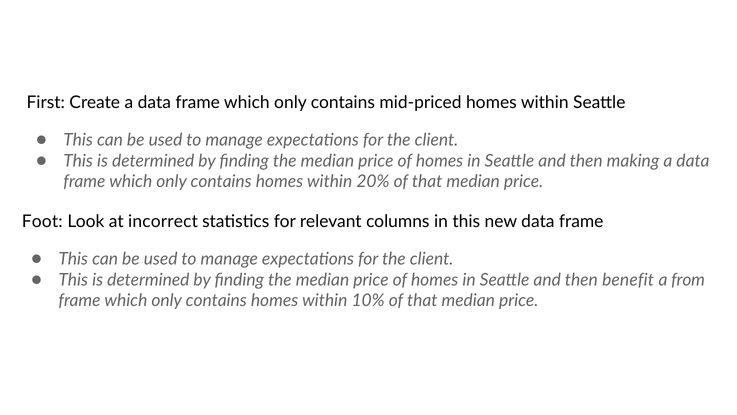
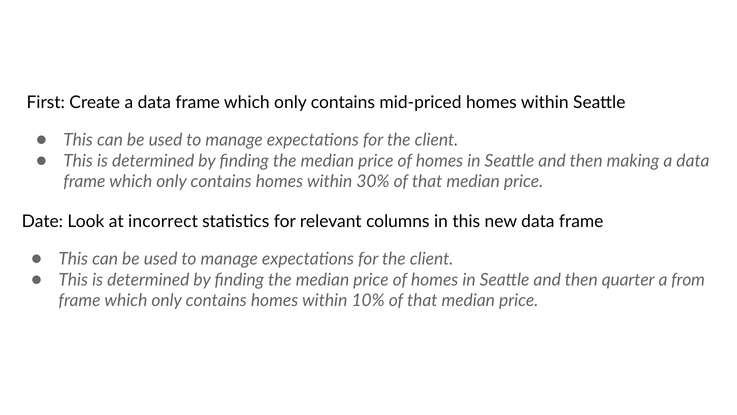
20%: 20% -> 30%
Foot: Foot -> Date
benefit: benefit -> quarter
